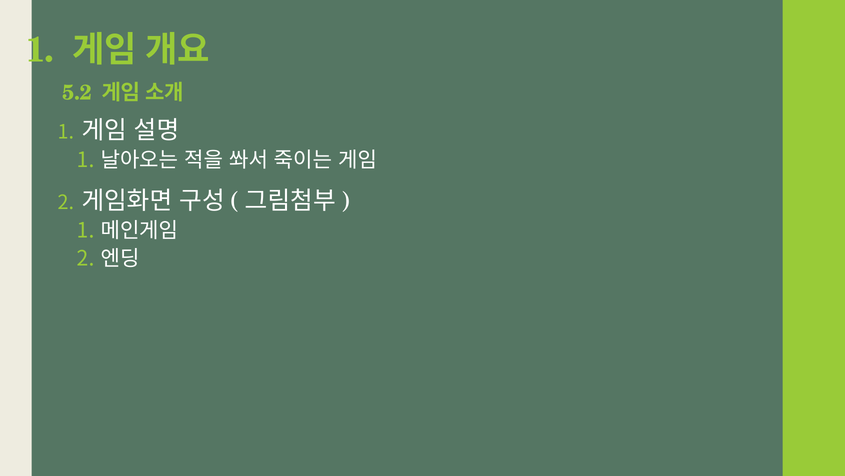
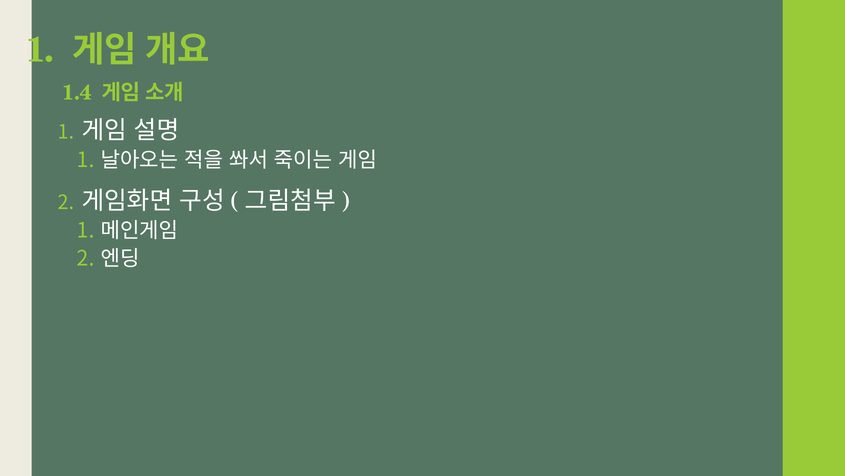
5.2: 5.2 -> 1.4
